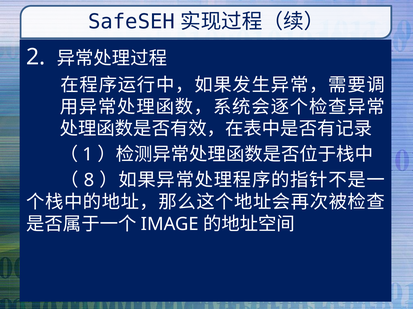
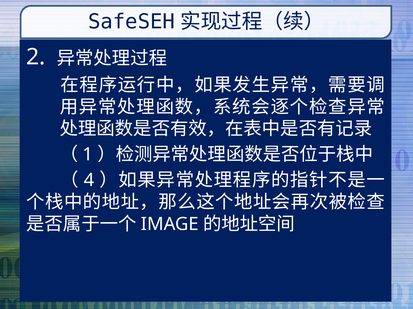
8: 8 -> 4
